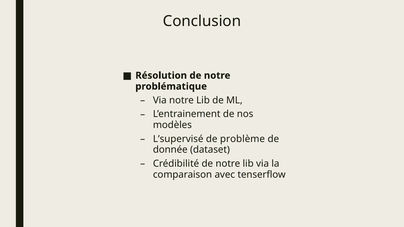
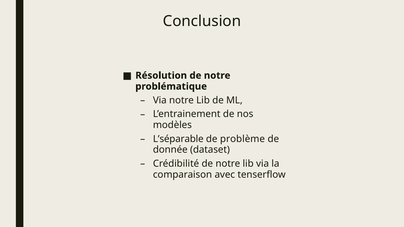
L’supervisé: L’supervisé -> L’séparable
